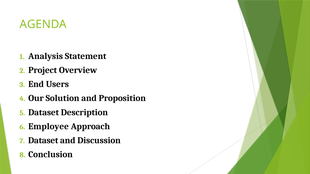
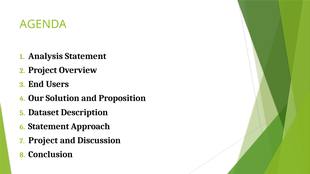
Employee at (49, 127): Employee -> Statement
Dataset at (43, 141): Dataset -> Project
